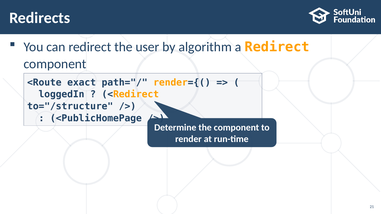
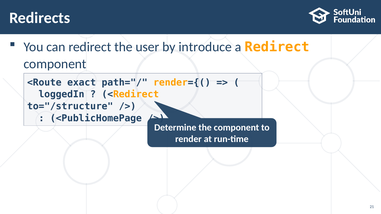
algorithm: algorithm -> introduce
